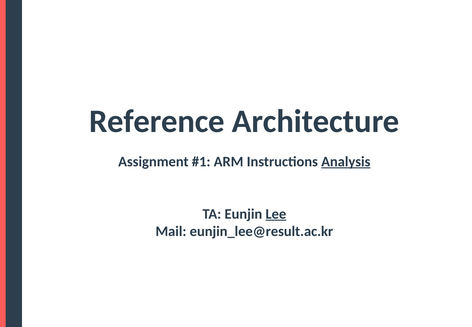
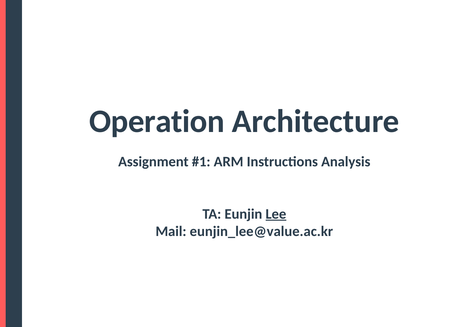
Reference: Reference -> Operation
Analysis underline: present -> none
eunjin_lee@result.ac.kr: eunjin_lee@result.ac.kr -> eunjin_lee@value.ac.kr
